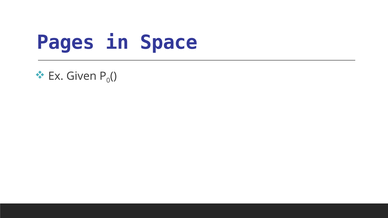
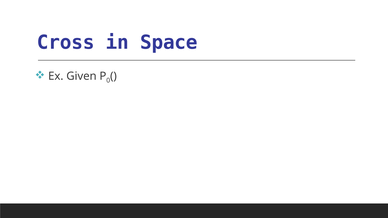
Pages: Pages -> Cross
